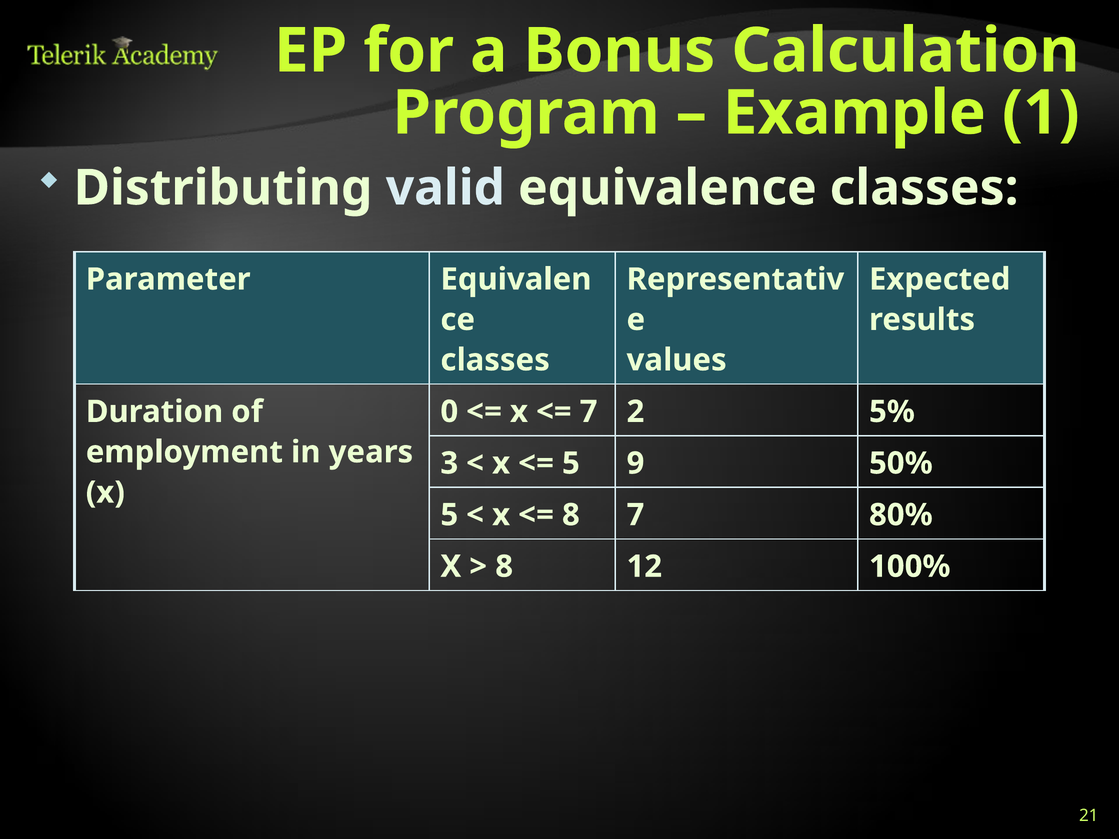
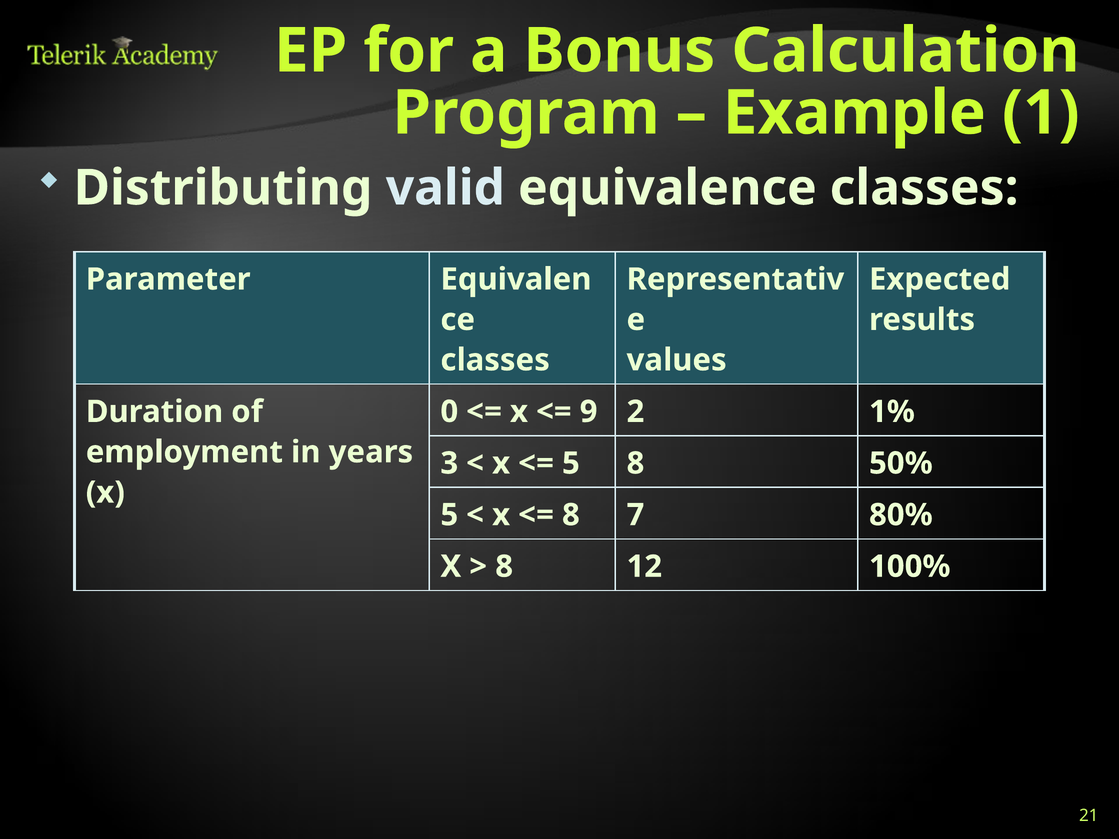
7 at (589, 412): 7 -> 9
5%: 5% -> 1%
5 9: 9 -> 8
